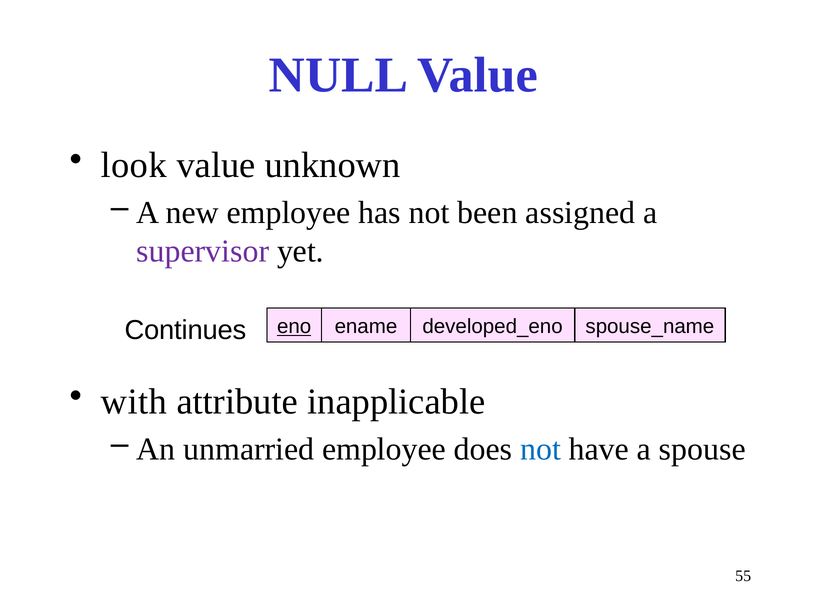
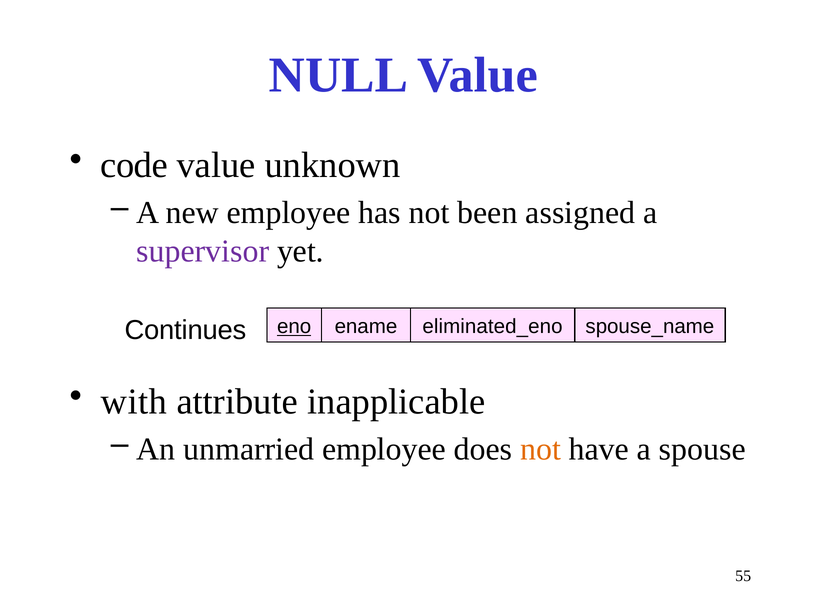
look: look -> code
developed_eno: developed_eno -> eliminated_eno
not at (541, 449) colour: blue -> orange
